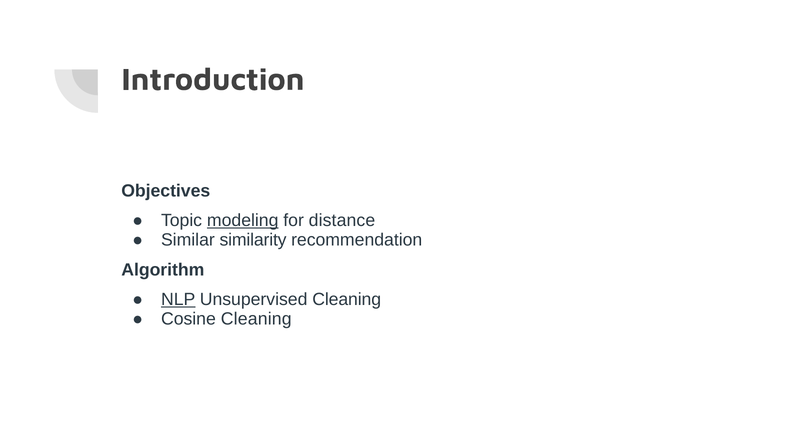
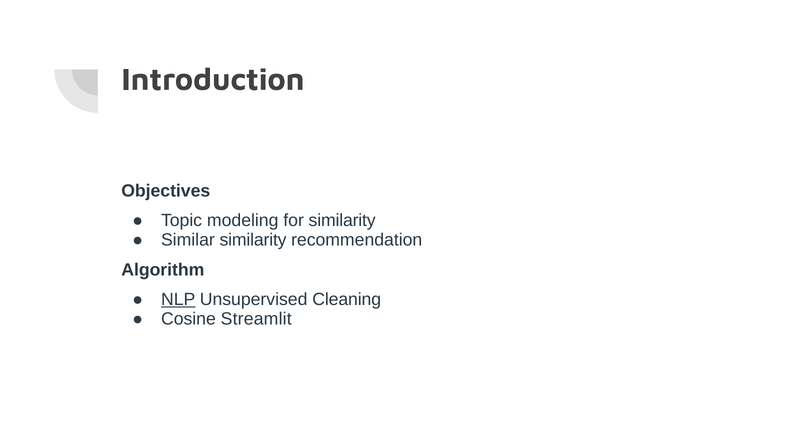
modeling underline: present -> none
for distance: distance -> similarity
Cosine Cleaning: Cleaning -> Streamlit
